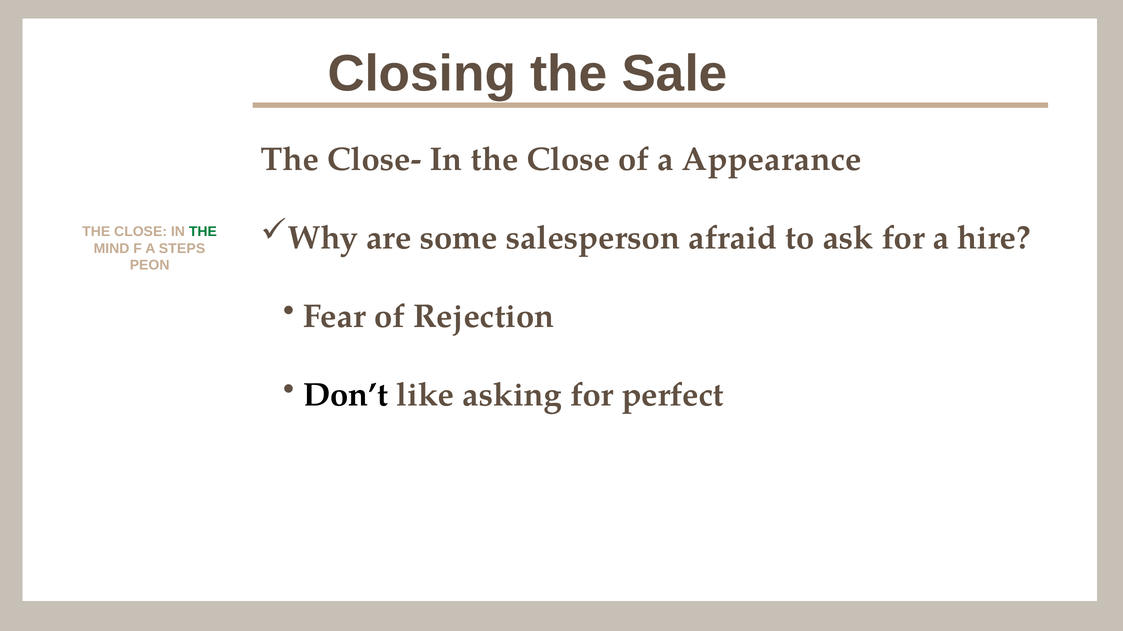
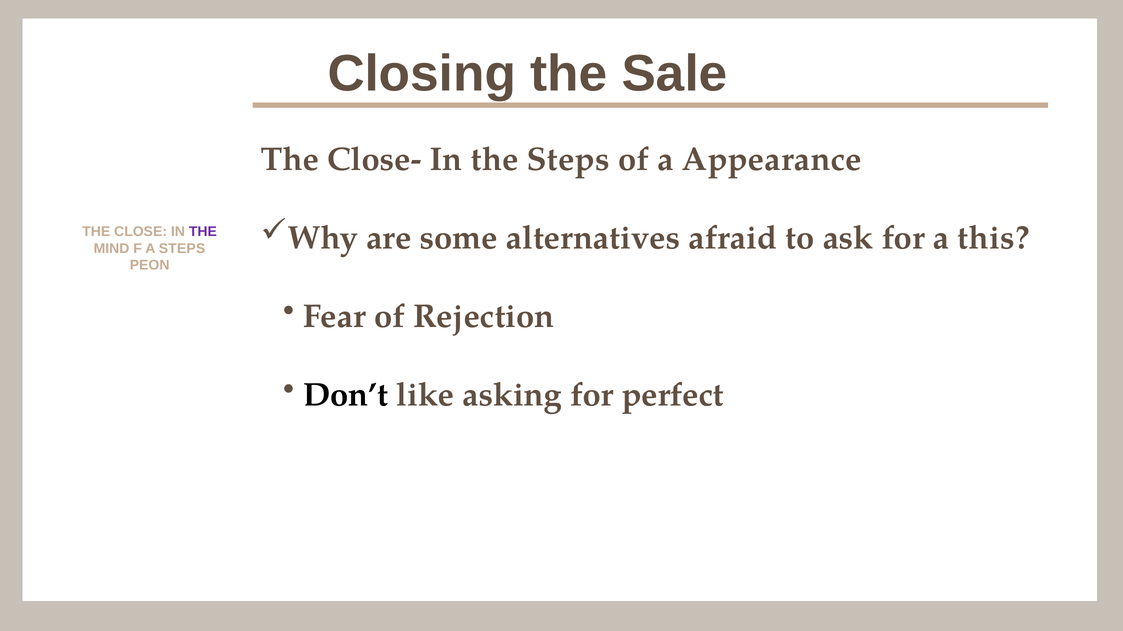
In the Close: Close -> Steps
salesperson: salesperson -> alternatives
hire: hire -> this
THE at (203, 232) colour: green -> purple
